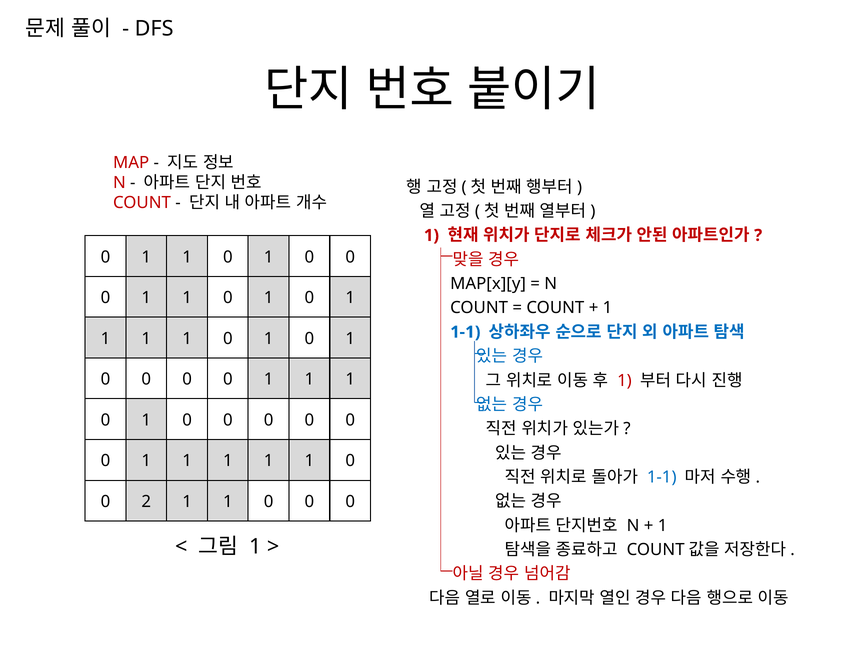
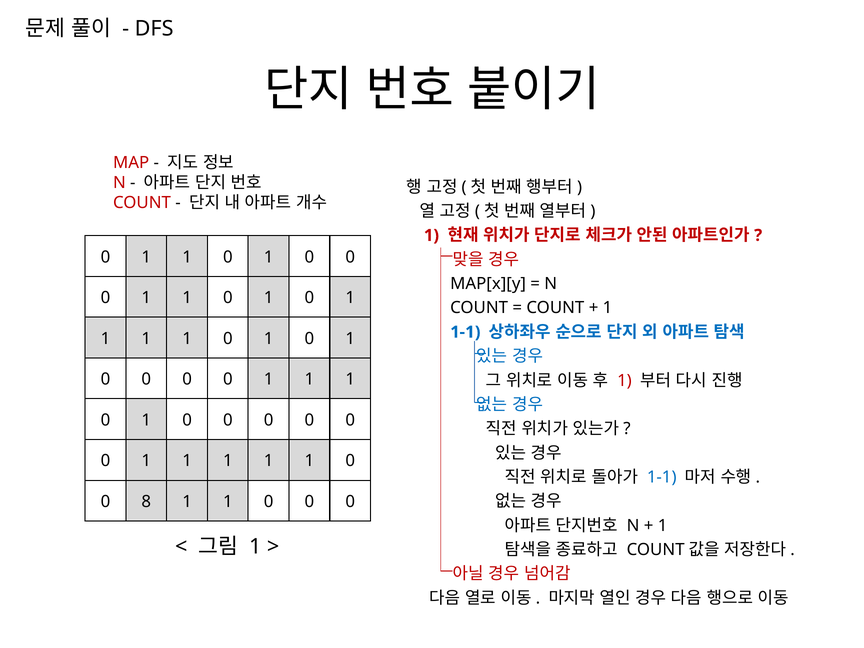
2: 2 -> 8
